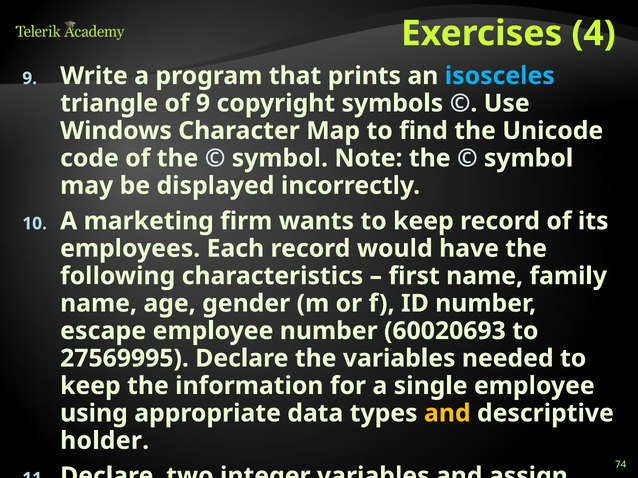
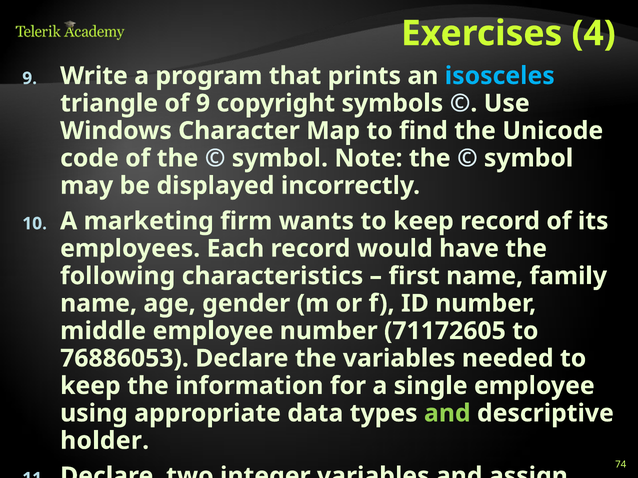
escape: escape -> middle
60020693: 60020693 -> 71172605
27569995: 27569995 -> 76886053
and at (447, 414) colour: yellow -> light green
